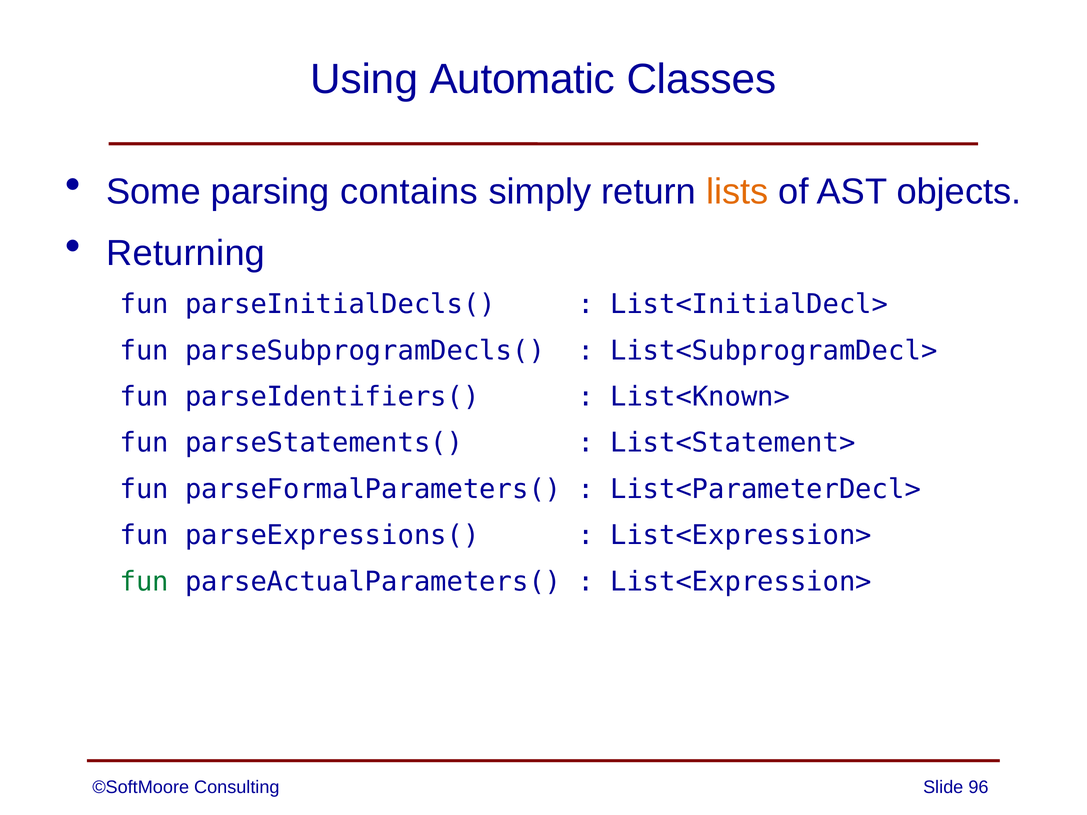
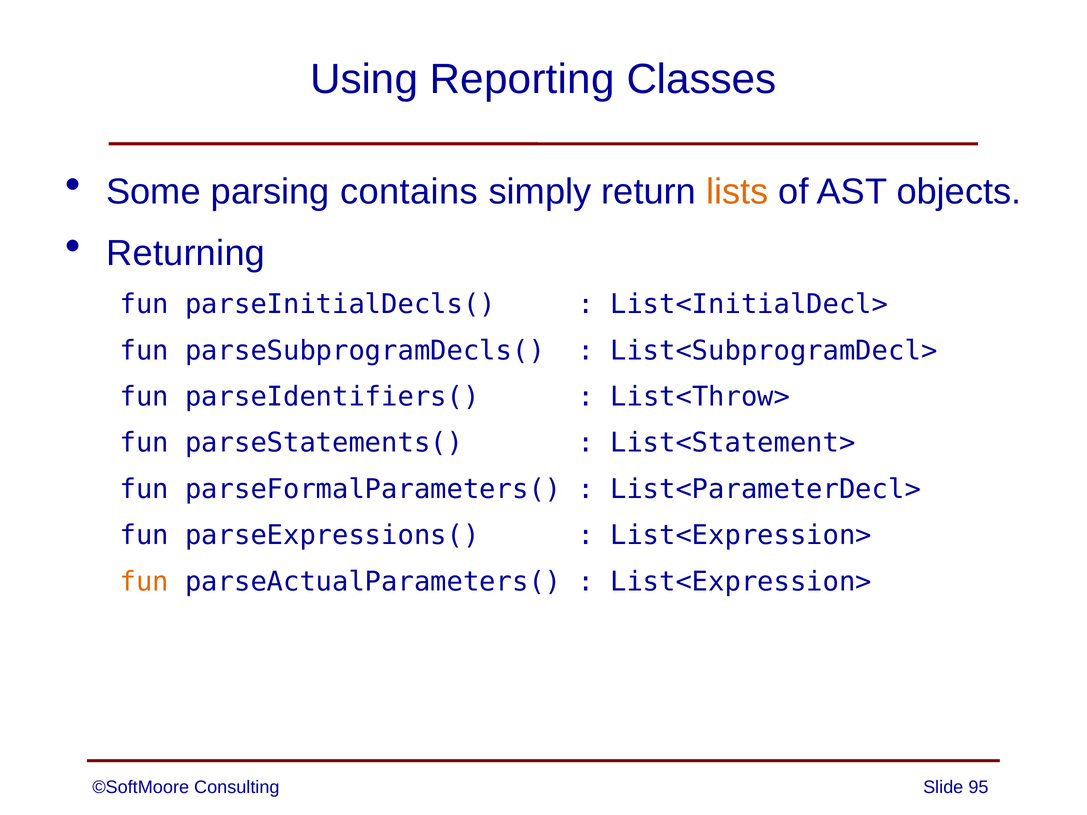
Automatic: Automatic -> Reporting
List<Known>: List<Known> -> List<Throw>
fun at (144, 582) colour: green -> orange
96: 96 -> 95
